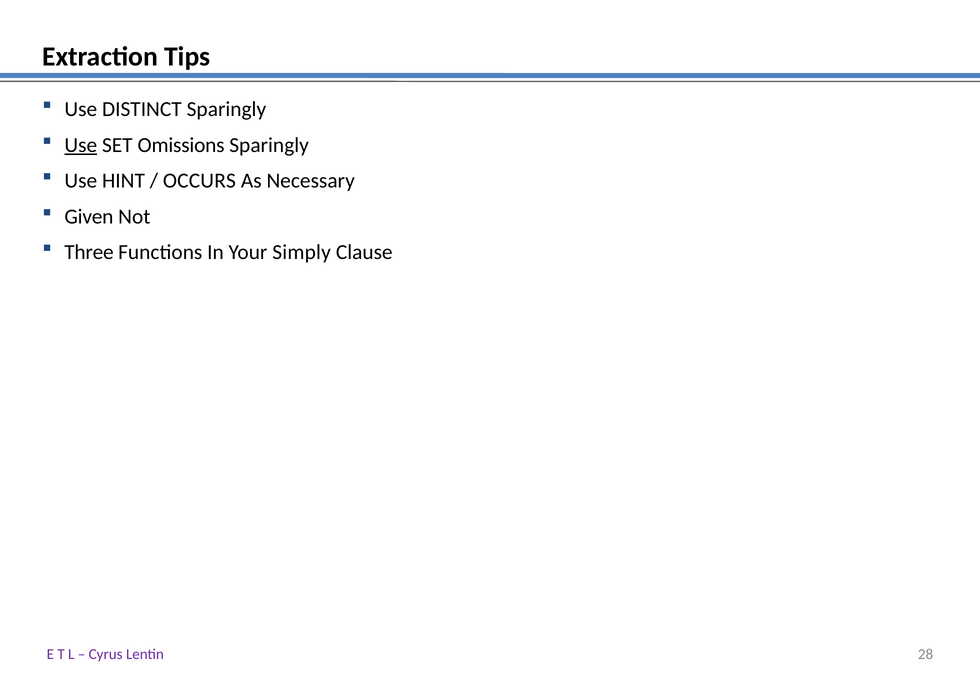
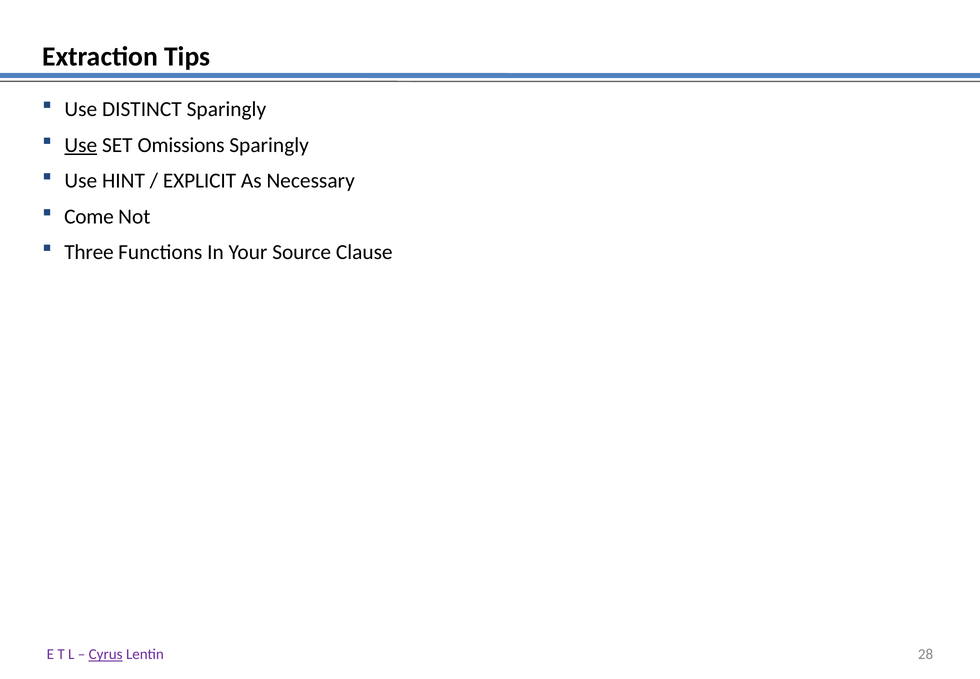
OCCURS: OCCURS -> EXPLICIT
Given: Given -> Come
Simply: Simply -> Source
Cyrus underline: none -> present
